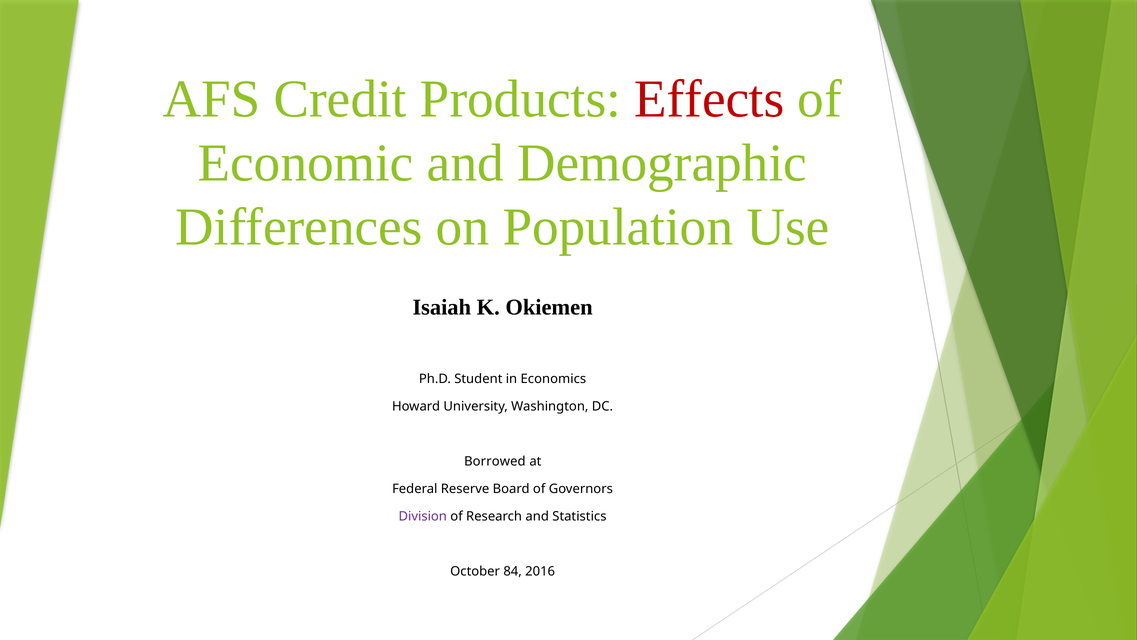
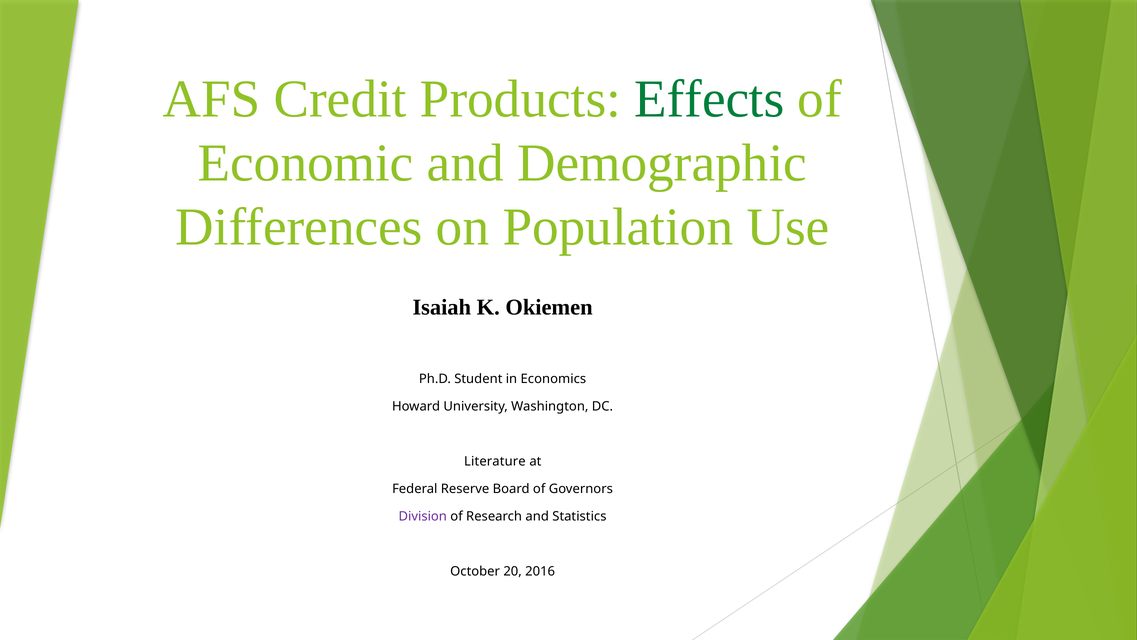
Effects colour: red -> green
Borrowed: Borrowed -> Literature
84: 84 -> 20
